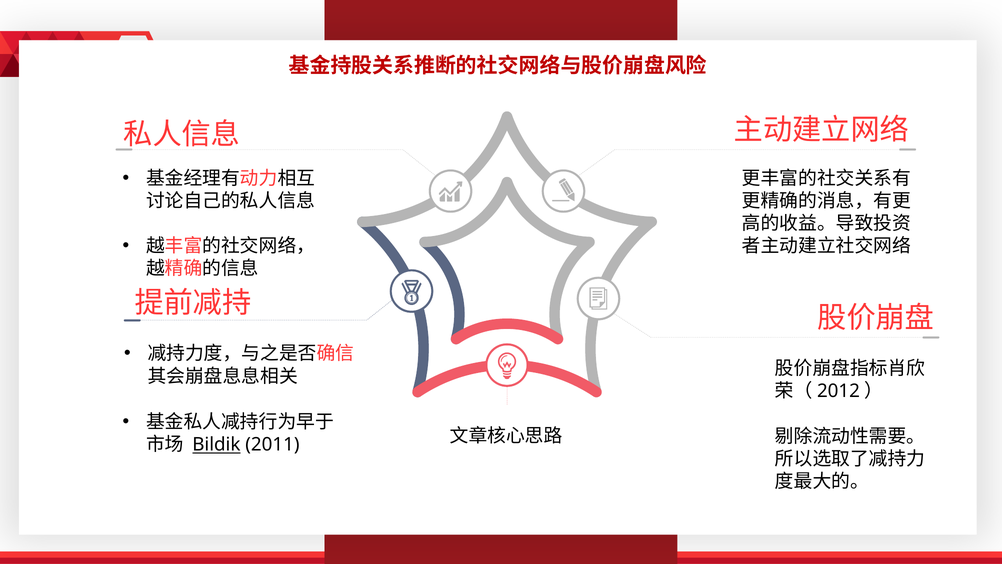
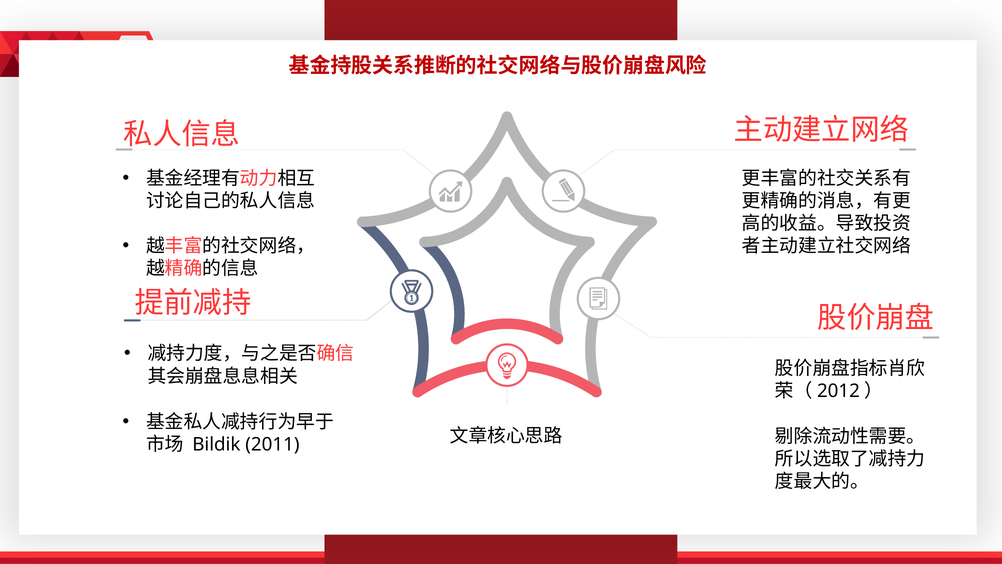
Bildik underline: present -> none
